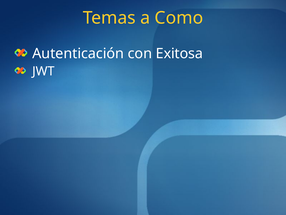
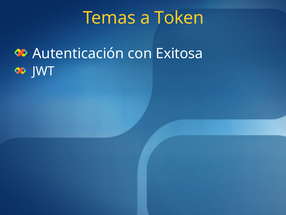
Como: Como -> Token
